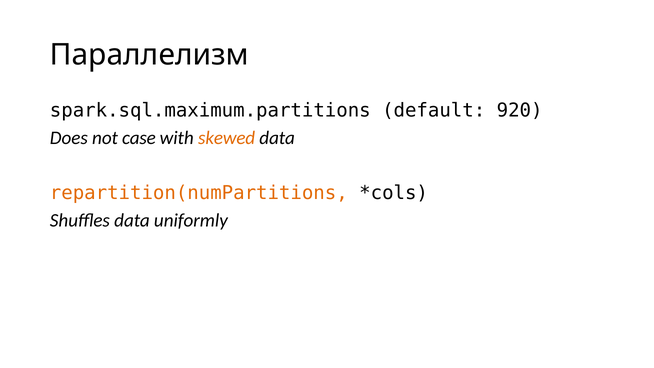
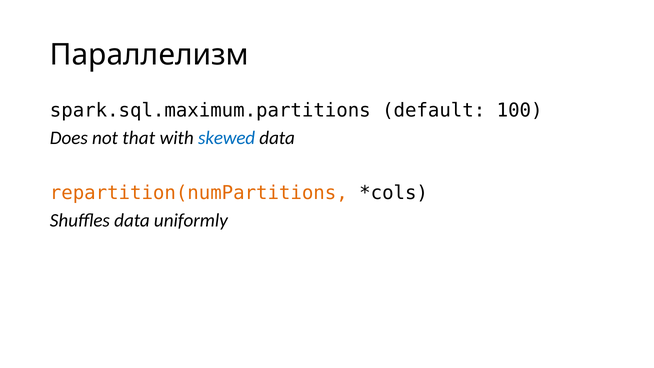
920: 920 -> 100
case: case -> that
skewed colour: orange -> blue
